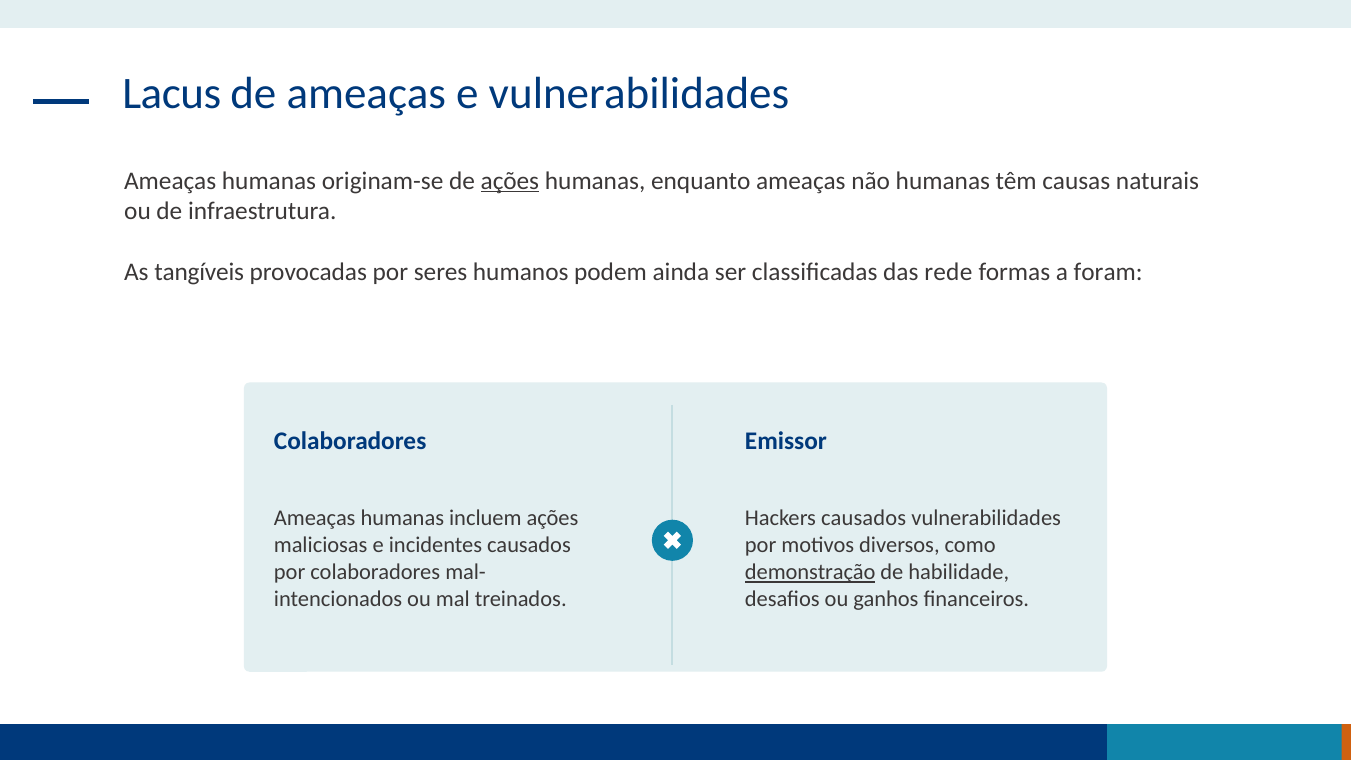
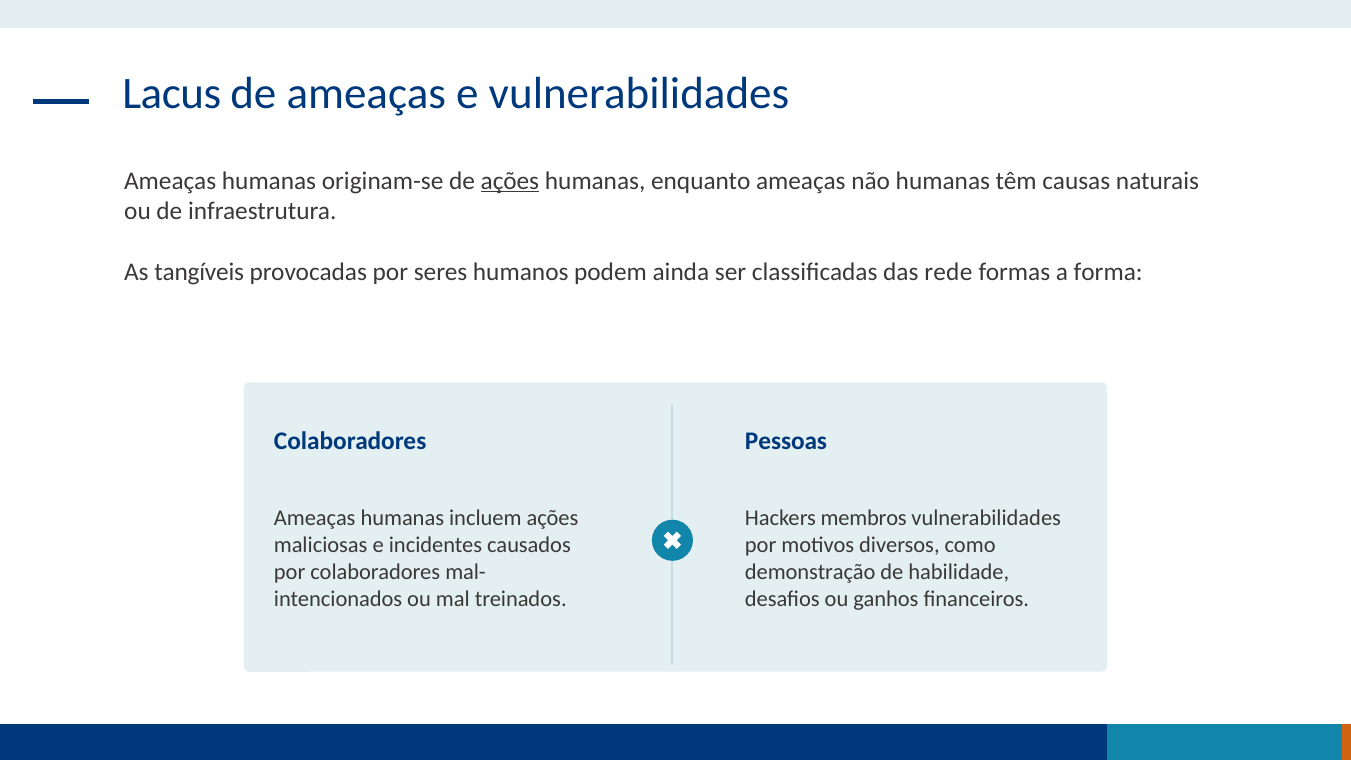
foram: foram -> forma
Emissor: Emissor -> Pessoas
Hackers causados: causados -> membros
demonstração underline: present -> none
